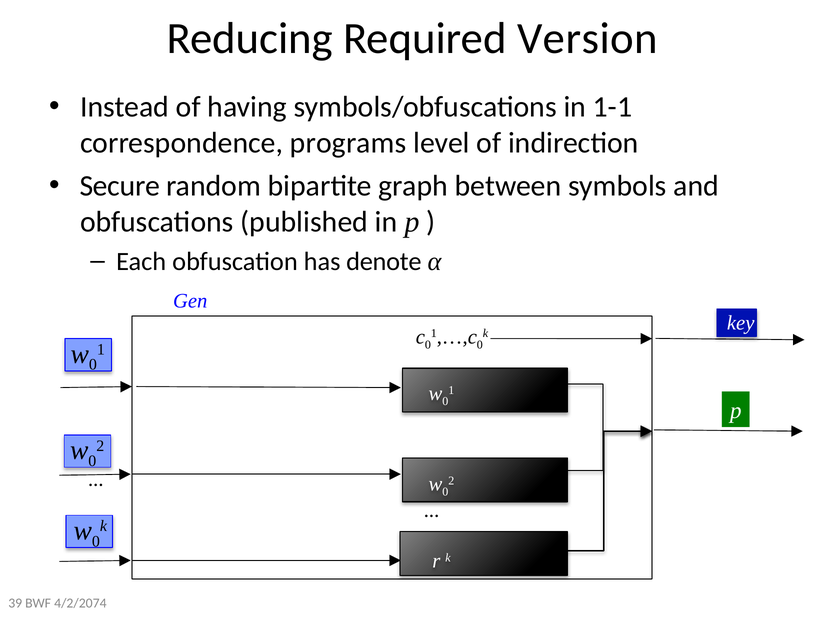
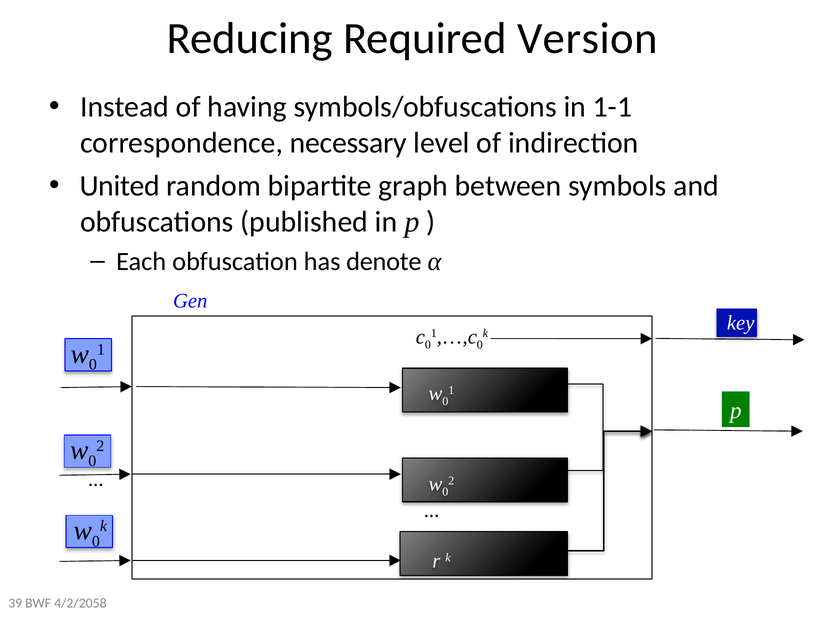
programs: programs -> necessary
Secure: Secure -> United
4/2/2074: 4/2/2074 -> 4/2/2058
